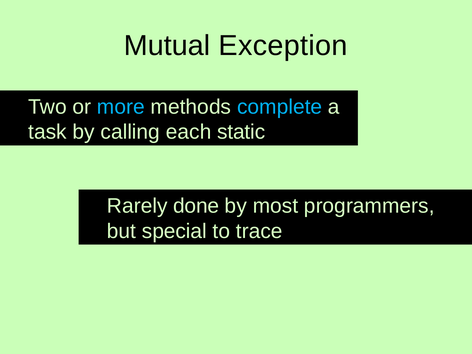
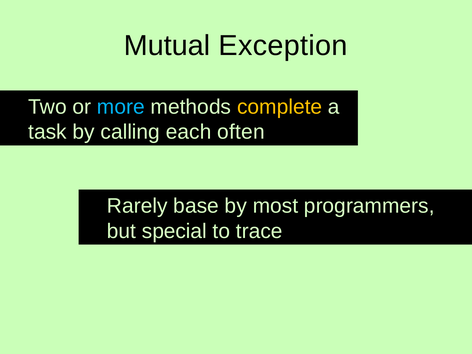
complete colour: light blue -> yellow
static: static -> often
done: done -> base
